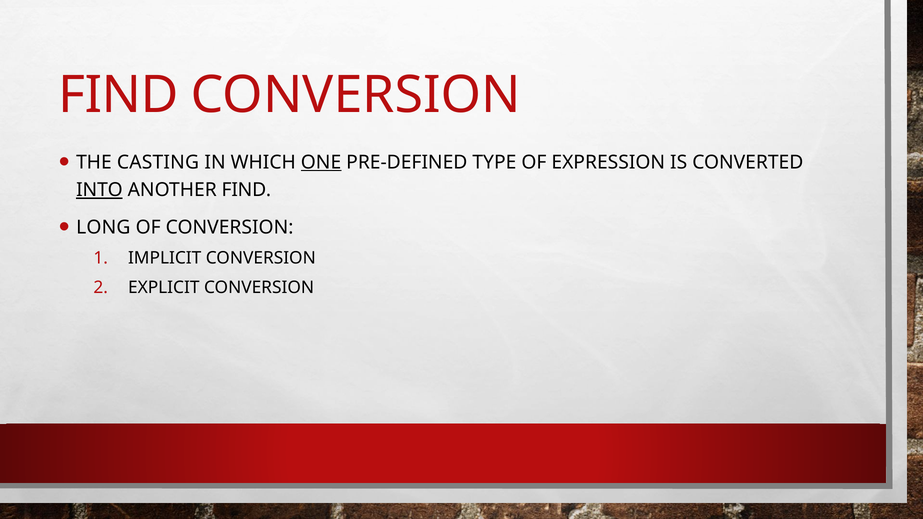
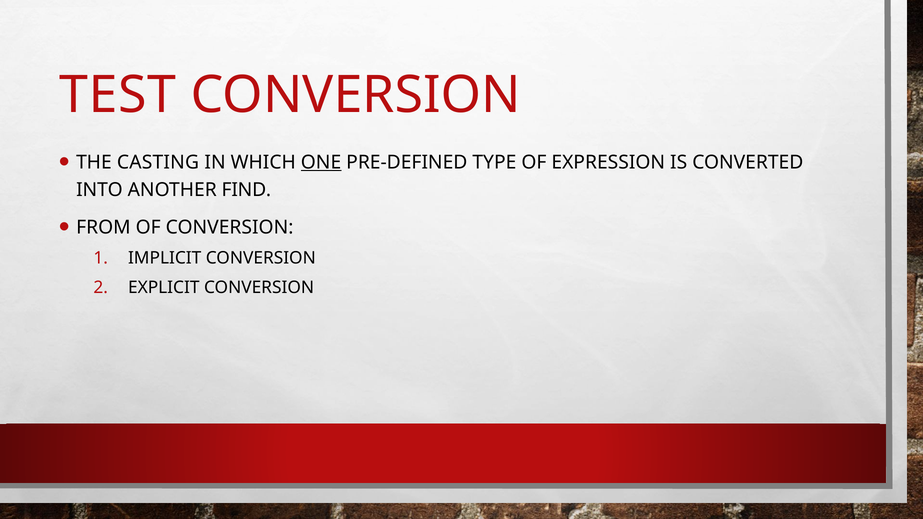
FIND at (118, 95): FIND -> TEST
INTO underline: present -> none
LONG: LONG -> FROM
